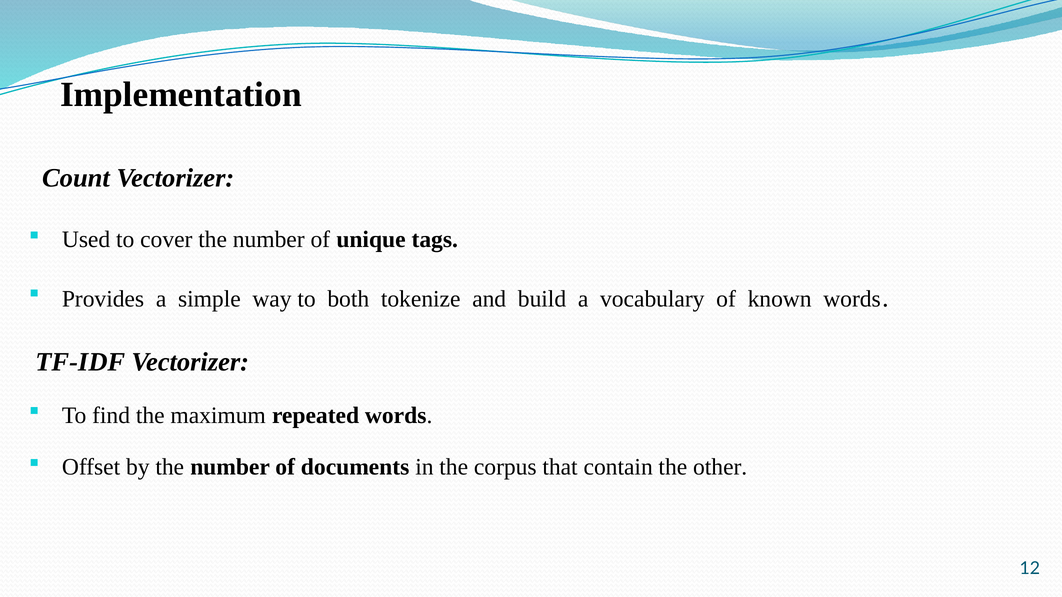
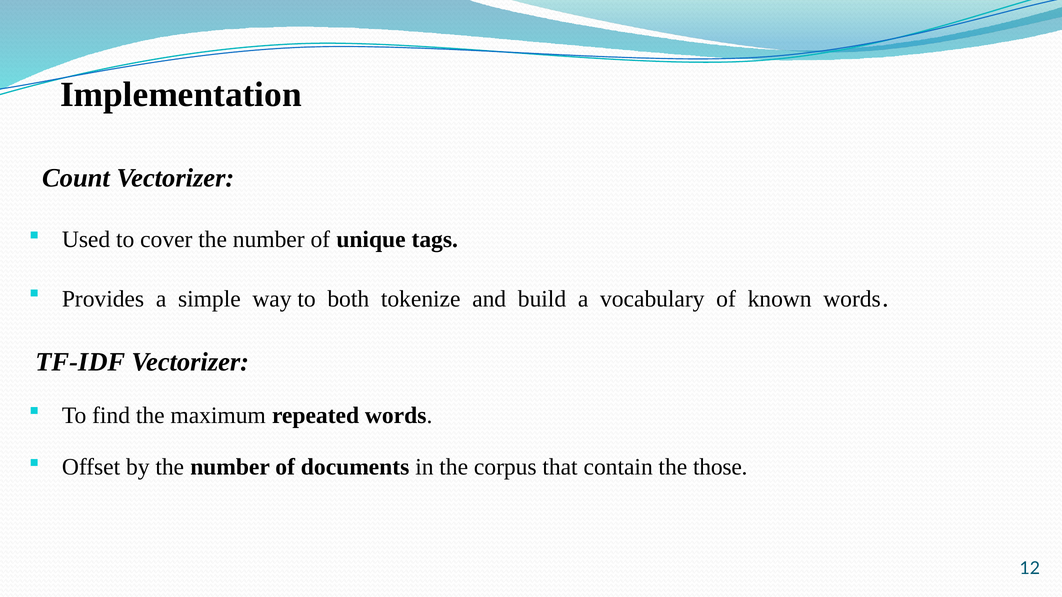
other: other -> those
